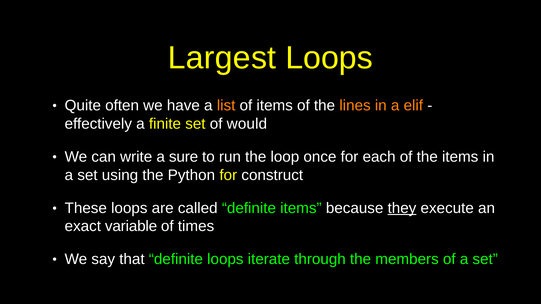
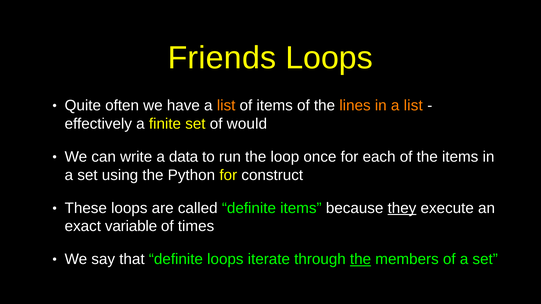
Largest: Largest -> Friends
in a elif: elif -> list
sure: sure -> data
the at (361, 260) underline: none -> present
